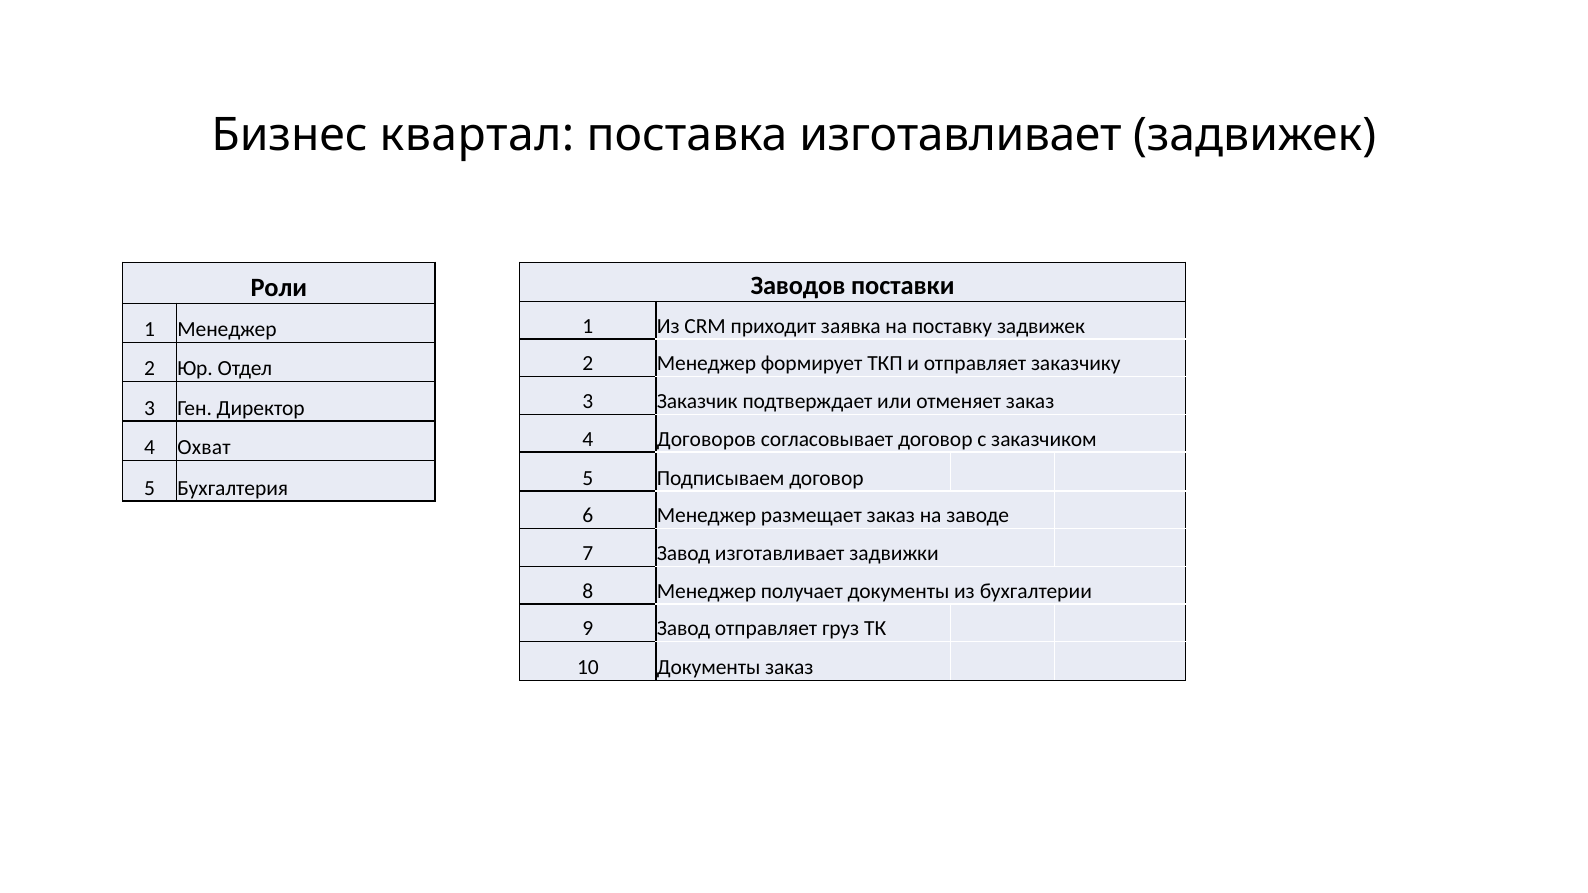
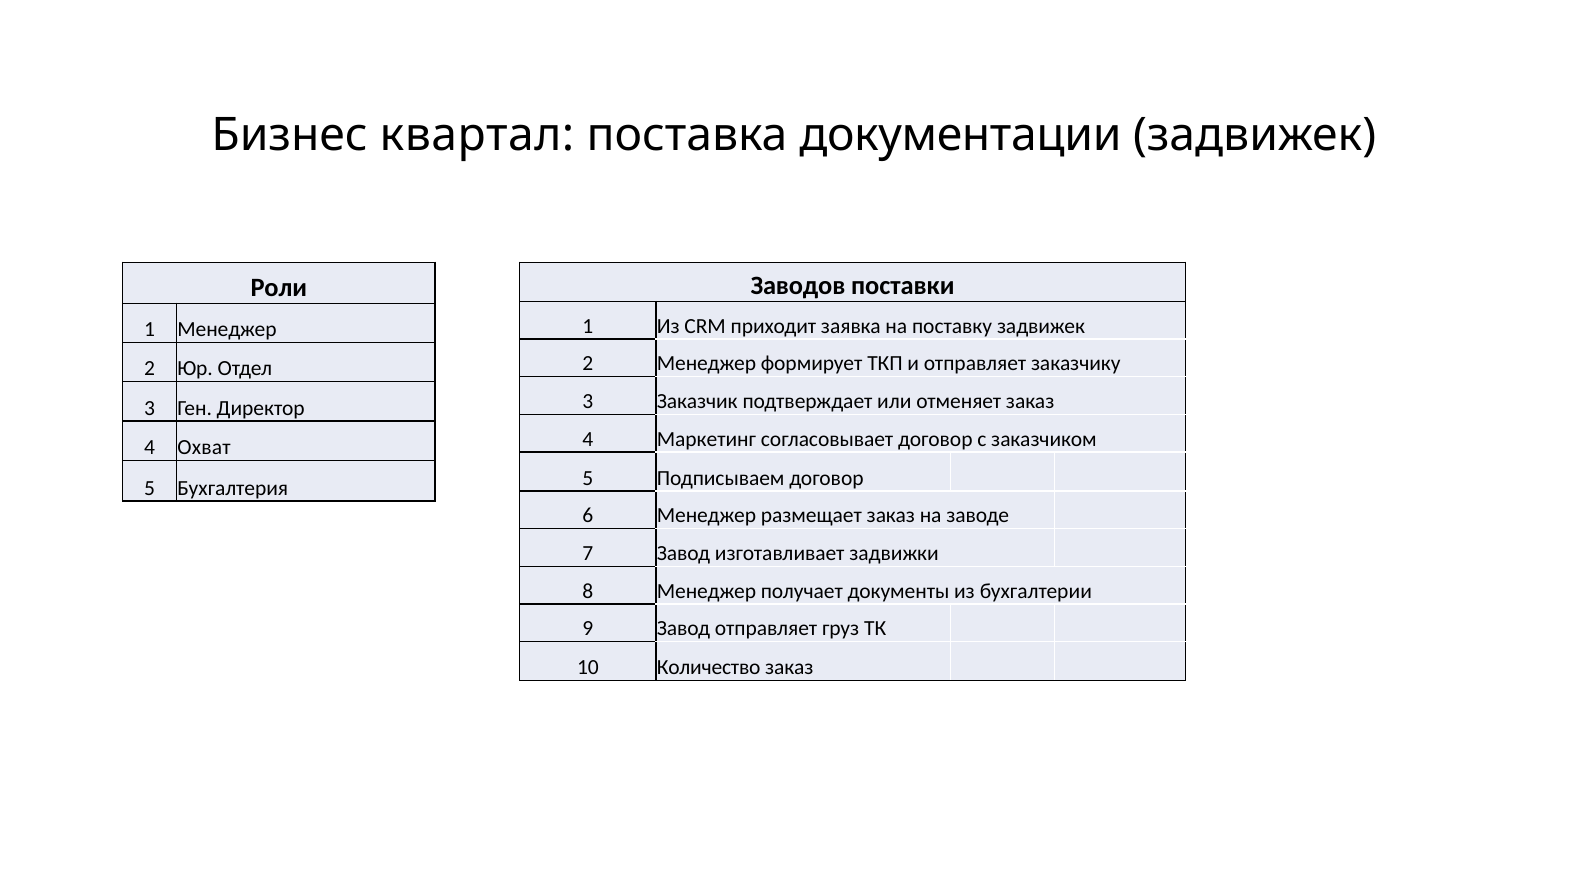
поставка изготавливает: изготавливает -> документации
Договоров: Договоров -> Маркетинг
10 Документы: Документы -> Количество
